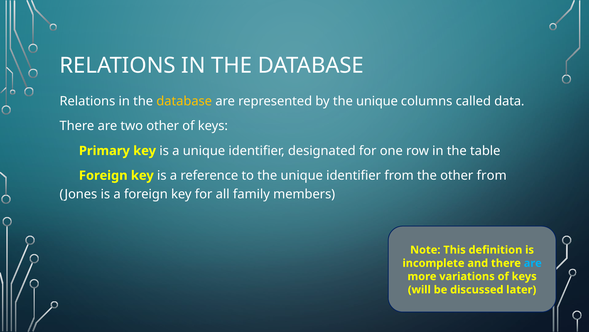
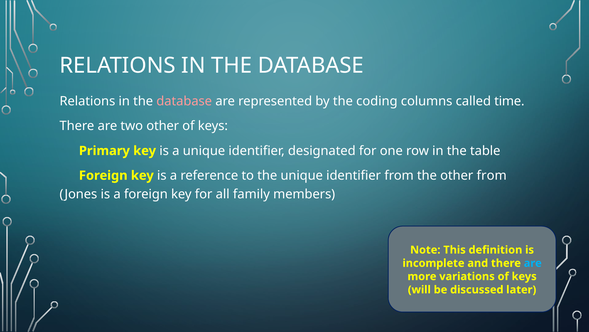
database at (184, 101) colour: yellow -> pink
by the unique: unique -> coding
data: data -> time
